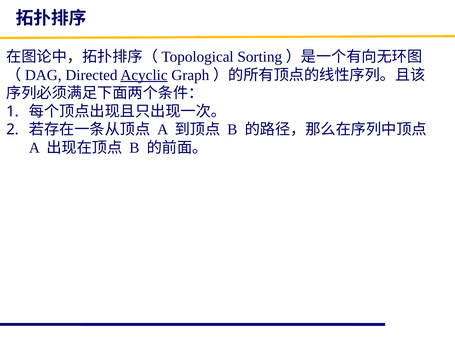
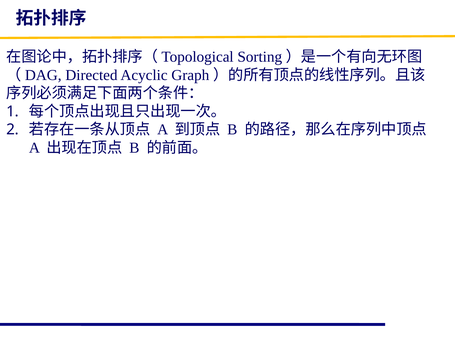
Acyclic underline: present -> none
